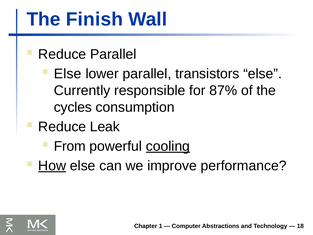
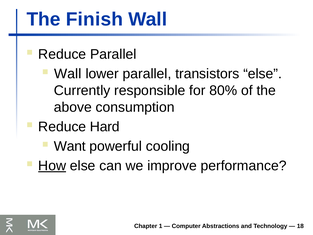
Else at (68, 74): Else -> Wall
87%: 87% -> 80%
cycles: cycles -> above
Leak: Leak -> Hard
From: From -> Want
cooling underline: present -> none
